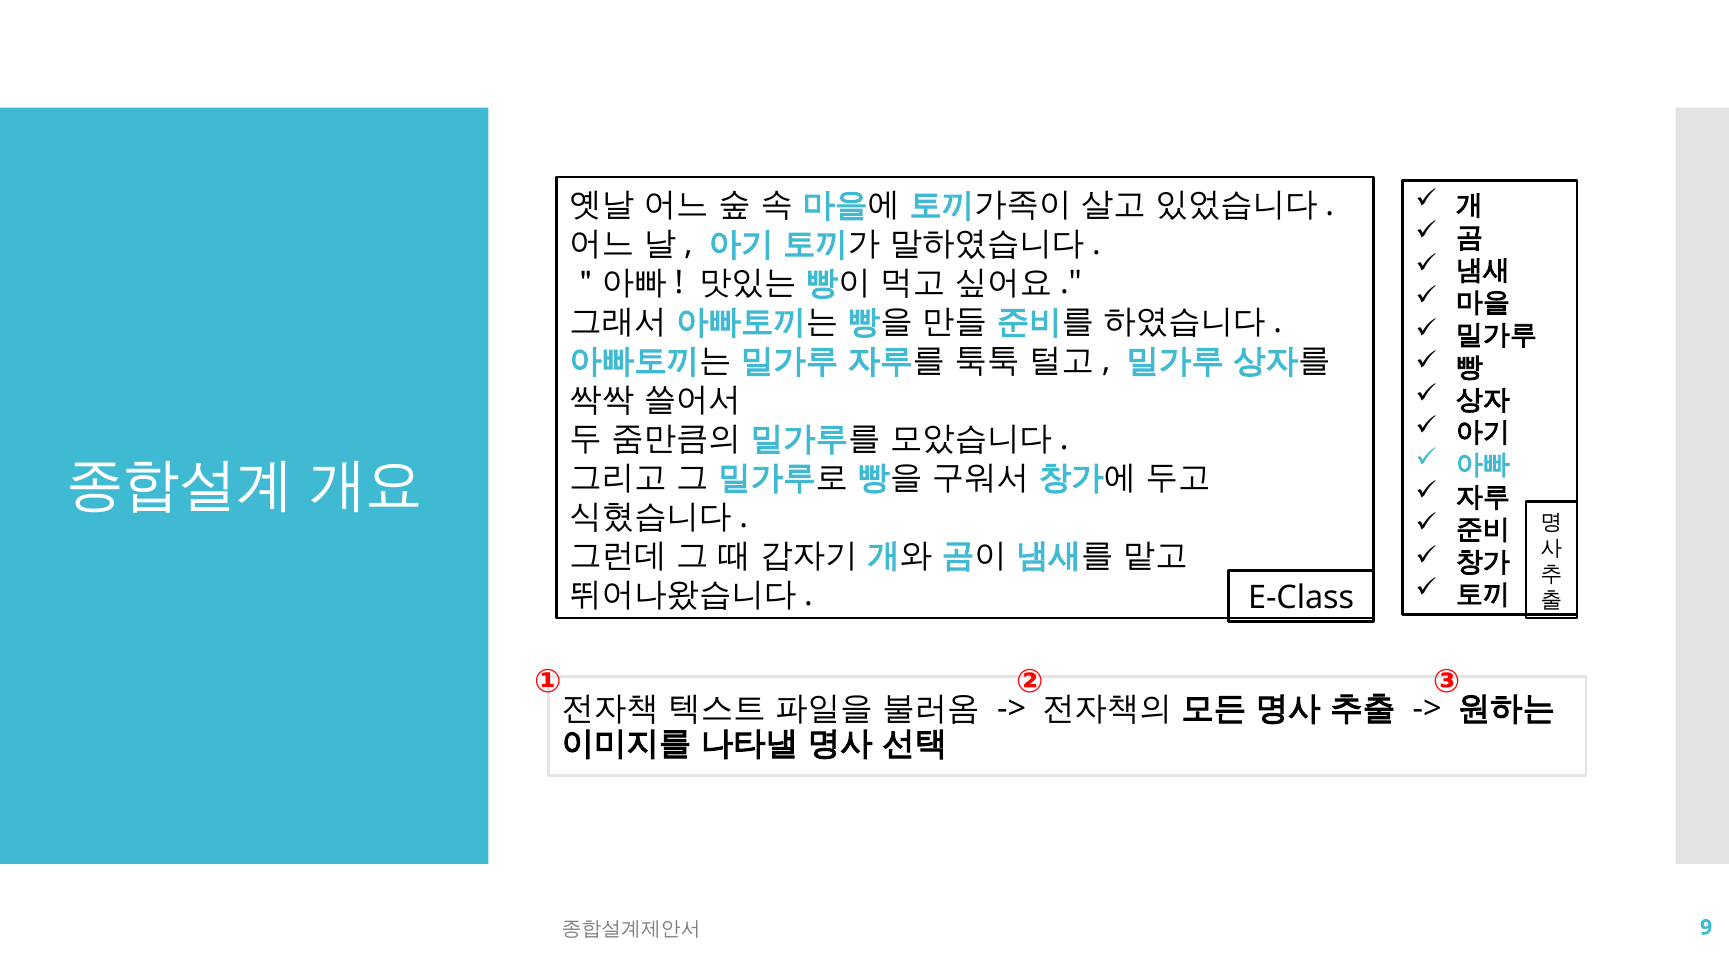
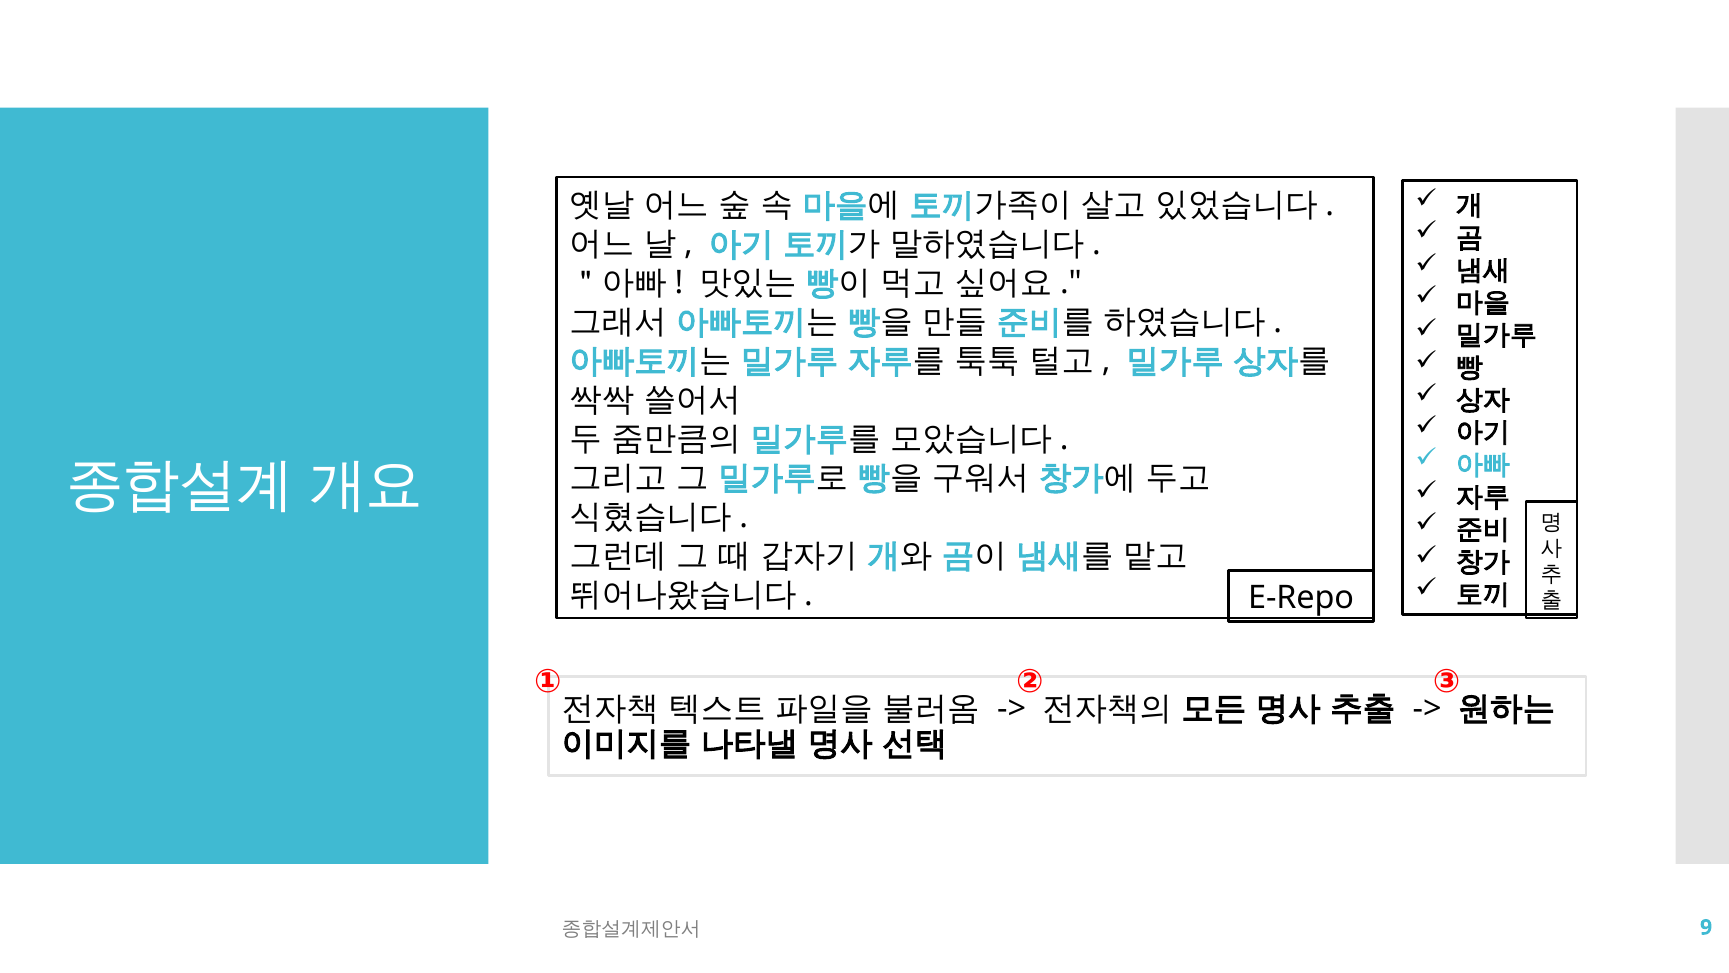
E-Class: E-Class -> E-Repo
